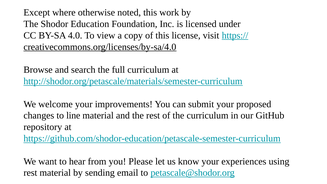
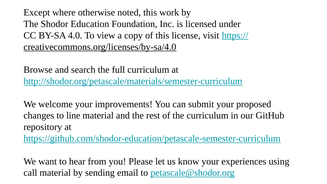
rest at (30, 173): rest -> call
